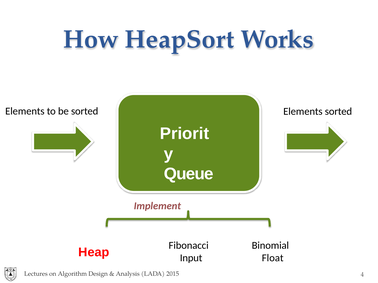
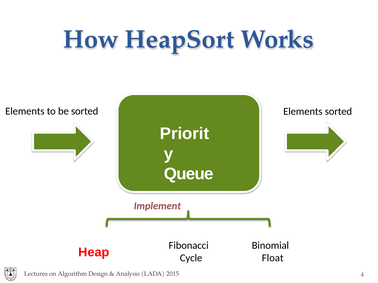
Input: Input -> Cycle
